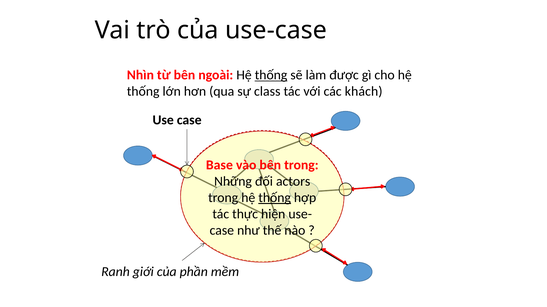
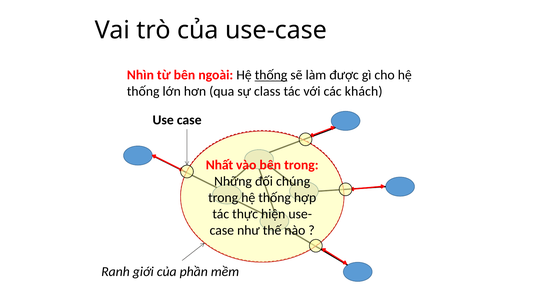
Base: Base -> Nhất
actors: actors -> chúng
thống at (275, 198) underline: present -> none
